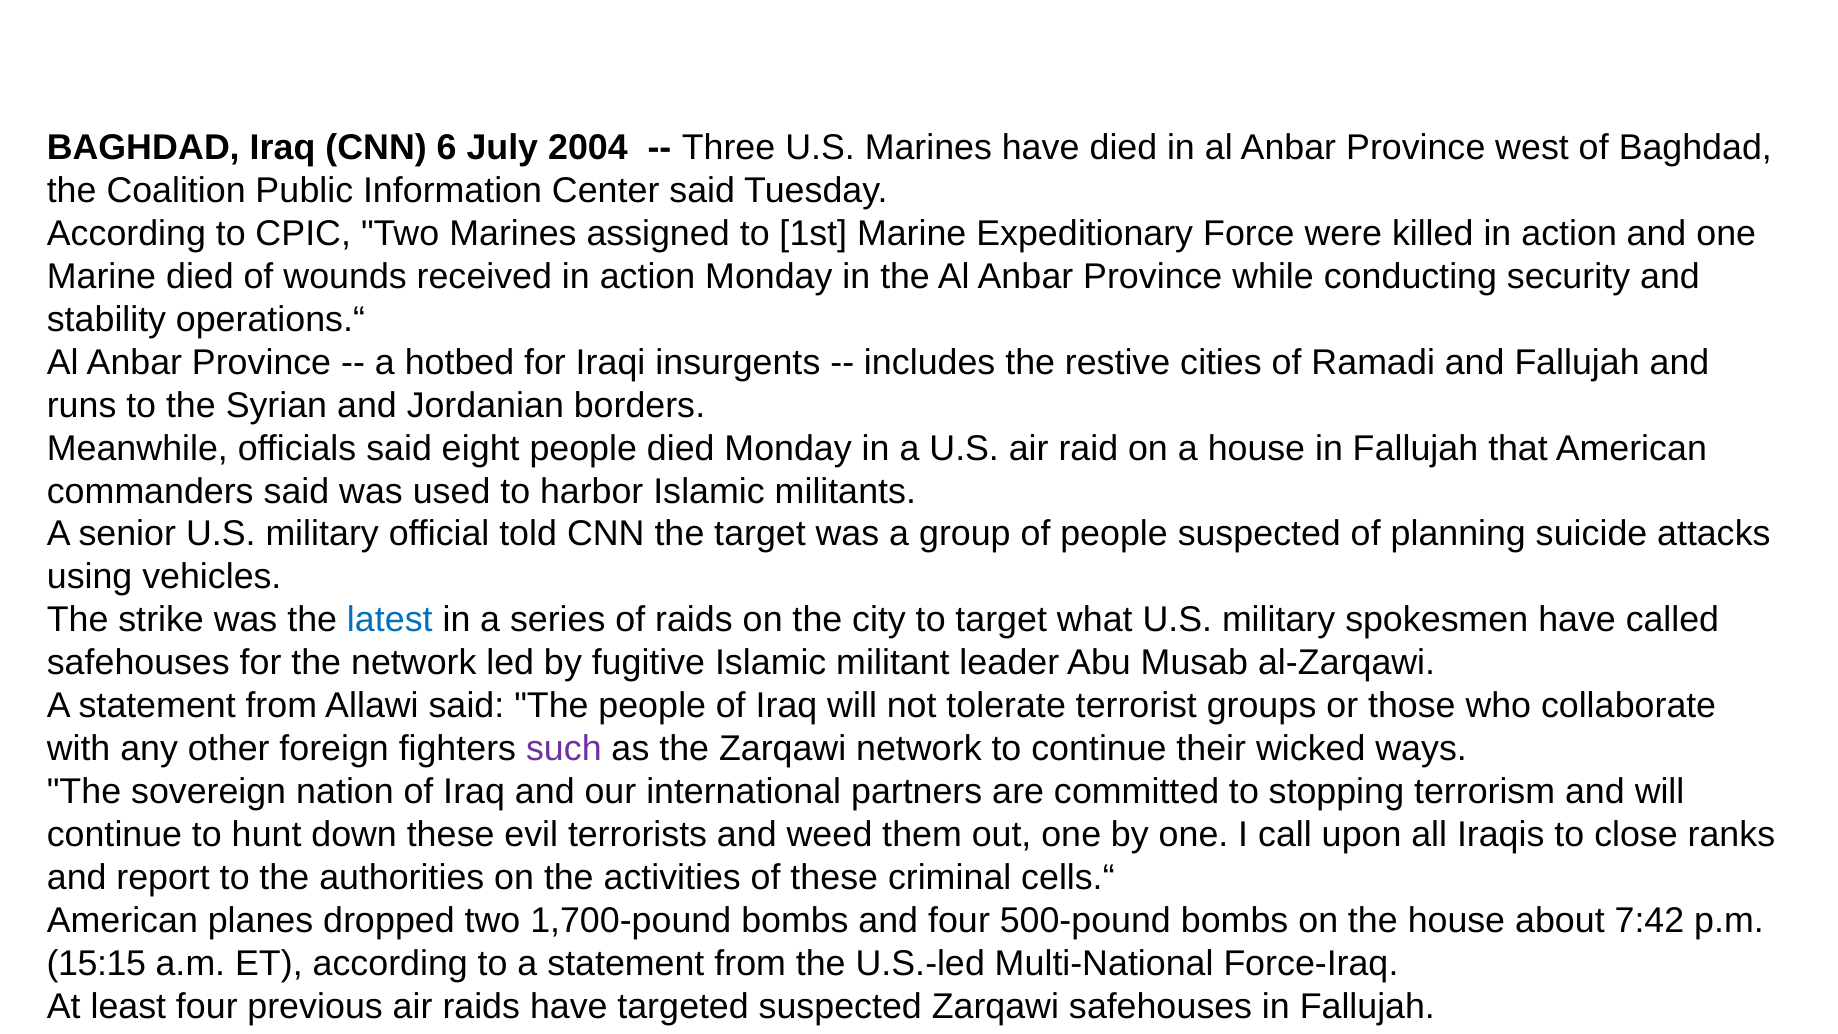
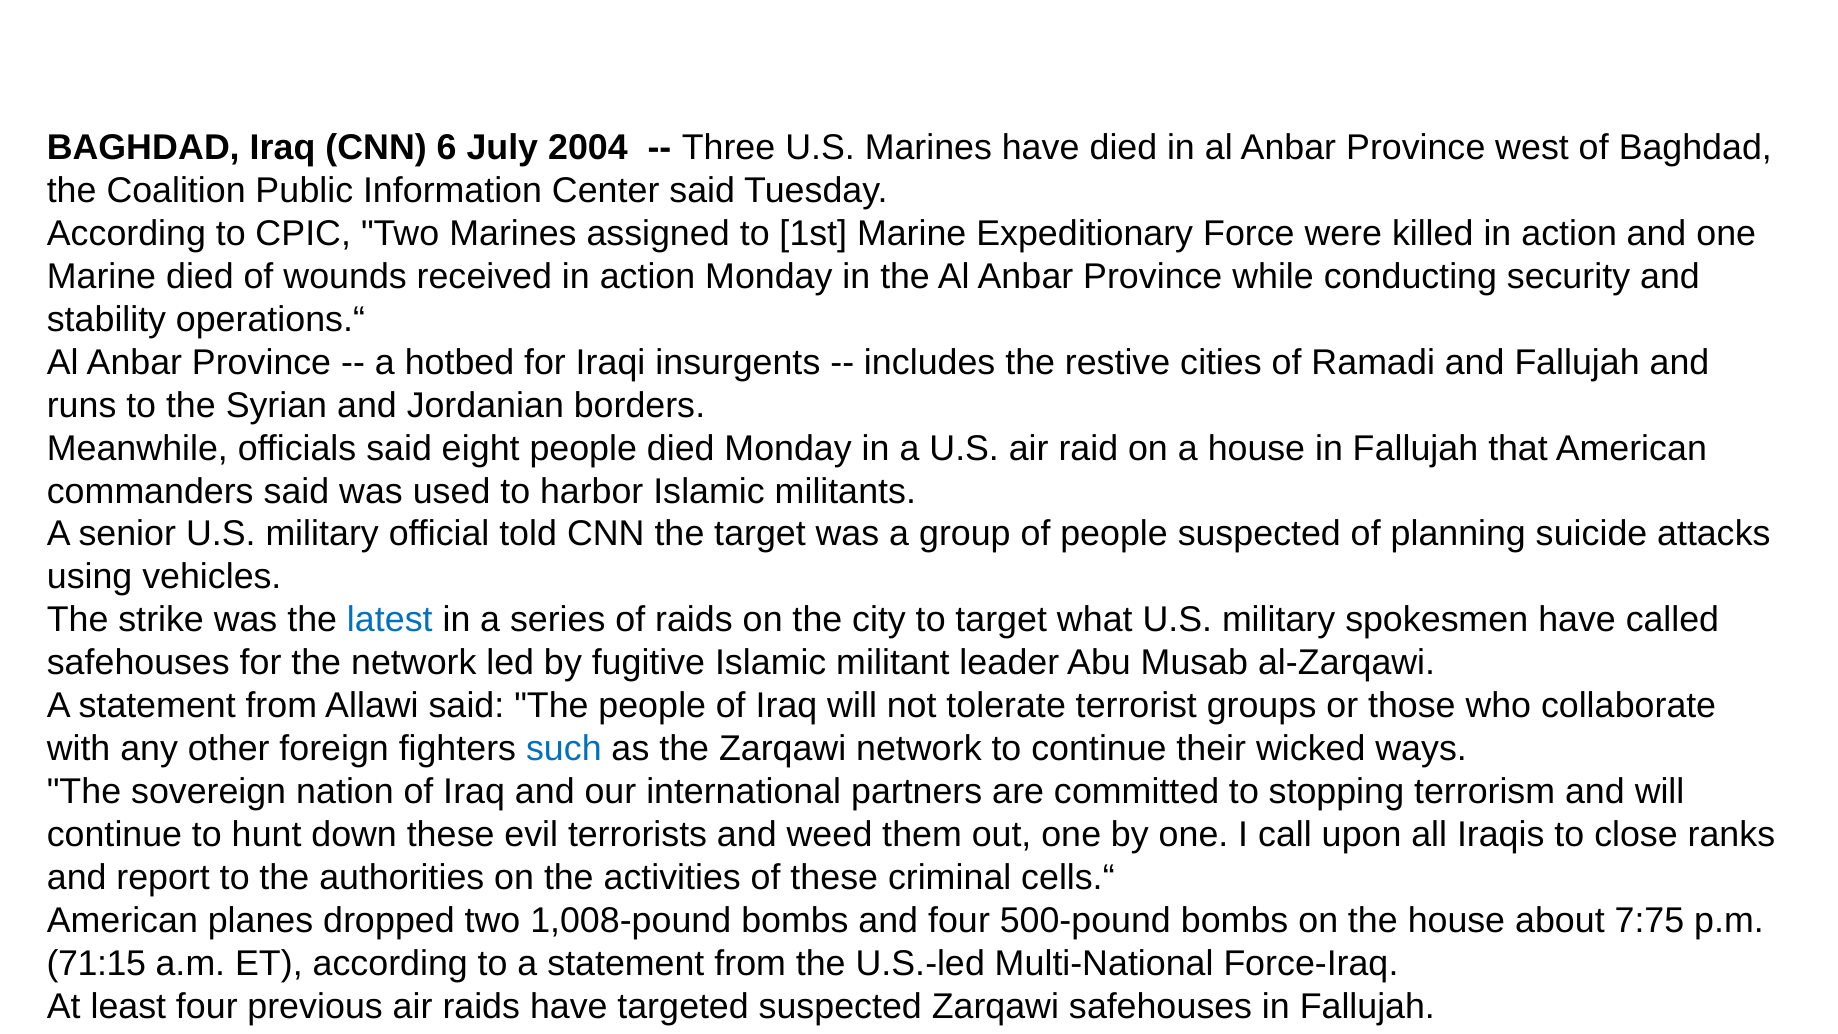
such colour: purple -> blue
1,700-pound: 1,700-pound -> 1,008-pound
7:42: 7:42 -> 7:75
15:15: 15:15 -> 71:15
